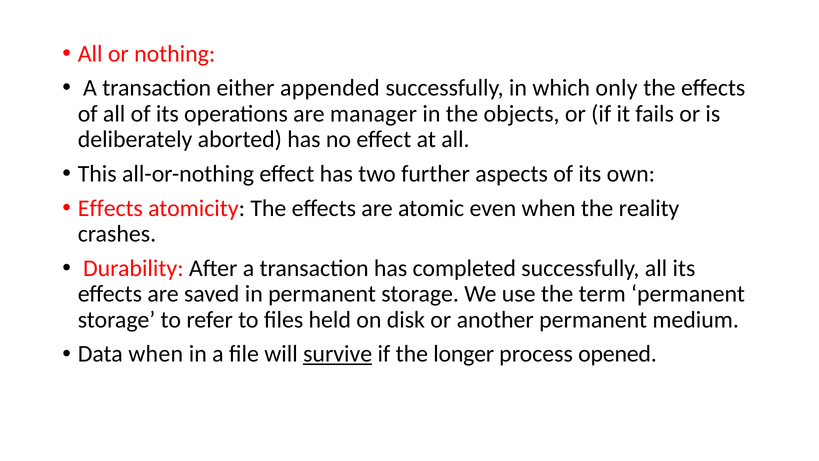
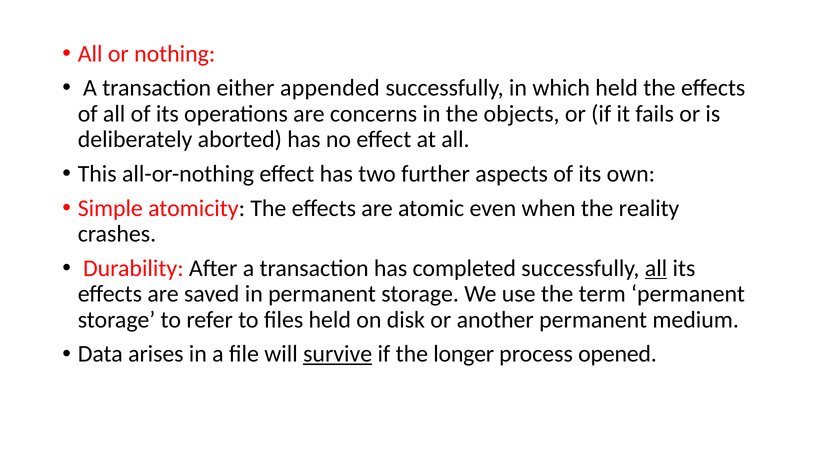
which only: only -> held
manager: manager -> concerns
Effects at (110, 208): Effects -> Simple
all at (656, 268) underline: none -> present
Data when: when -> arises
